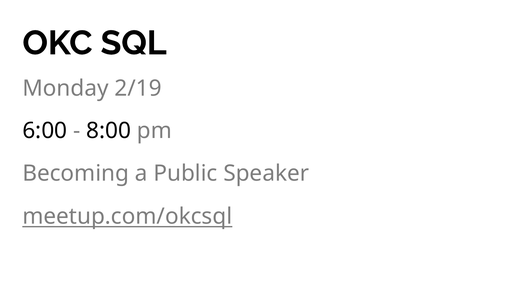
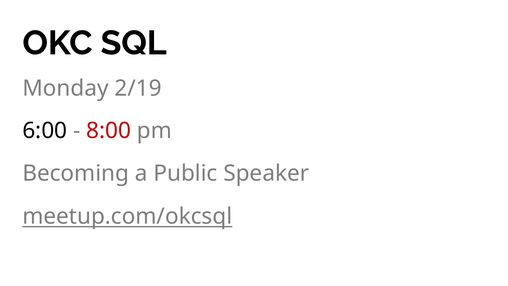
8:00 colour: black -> red
